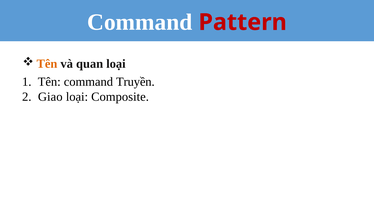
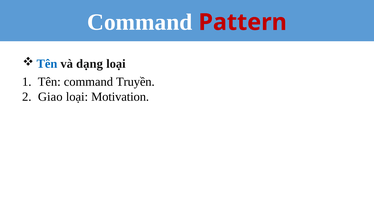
Tên at (47, 64) colour: orange -> blue
quan: quan -> dạng
Composite: Composite -> Motivation
